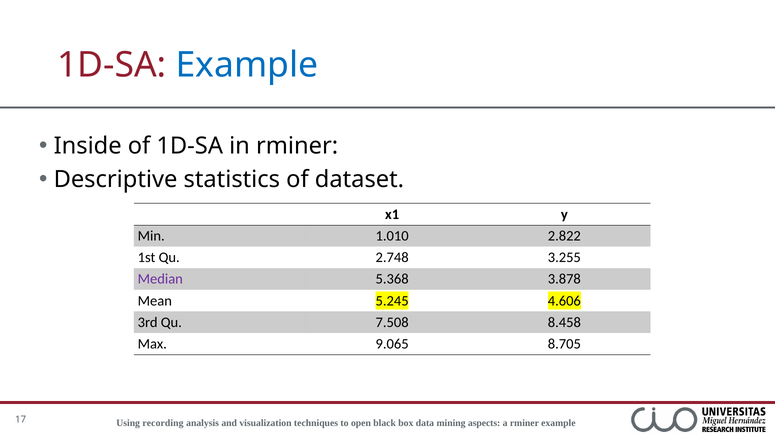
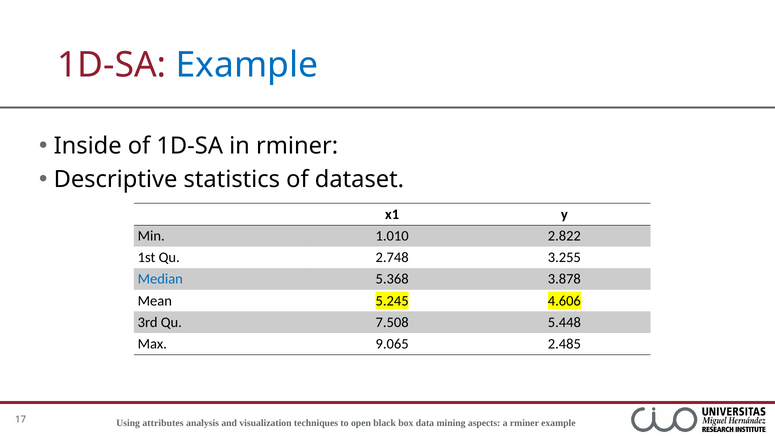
Median colour: purple -> blue
8.458: 8.458 -> 5.448
8.705: 8.705 -> 2.485
recording: recording -> attributes
